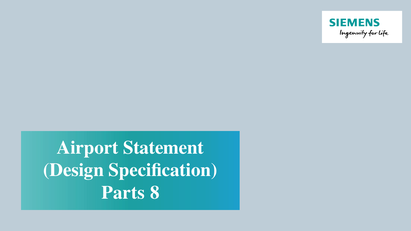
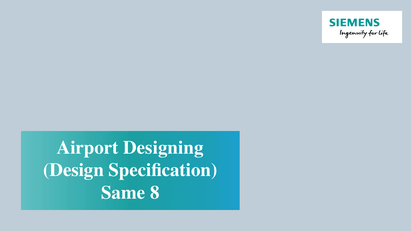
Statement: Statement -> Designing
Parts: Parts -> Same
